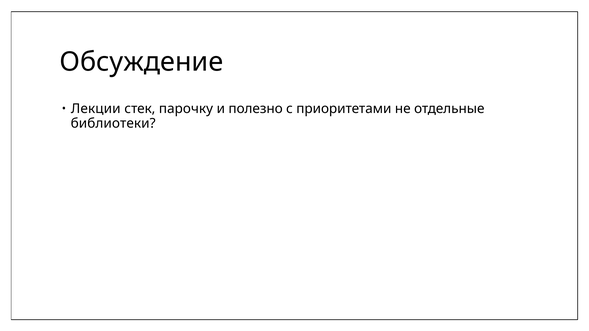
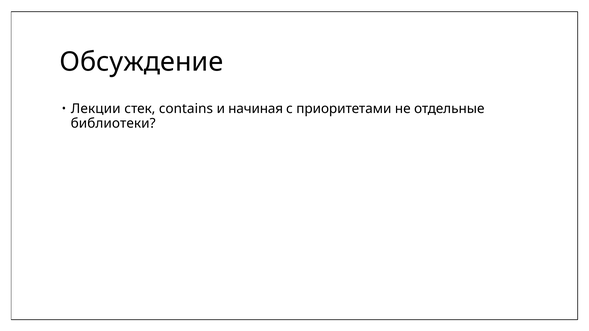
парочку: парочку -> contains
полезно: полезно -> начиная
